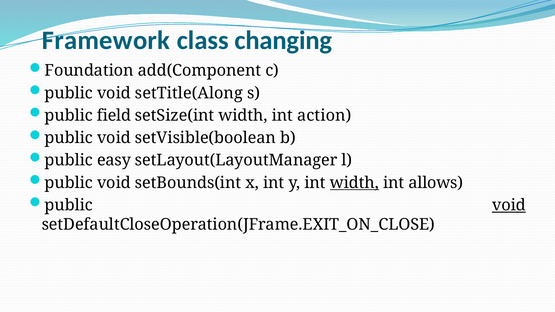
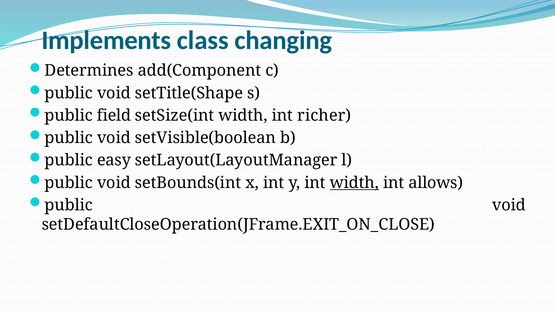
Framework: Framework -> Implements
Foundation: Foundation -> Determines
setTitle(Along: setTitle(Along -> setTitle(Shape
action: action -> richer
void at (509, 205) underline: present -> none
